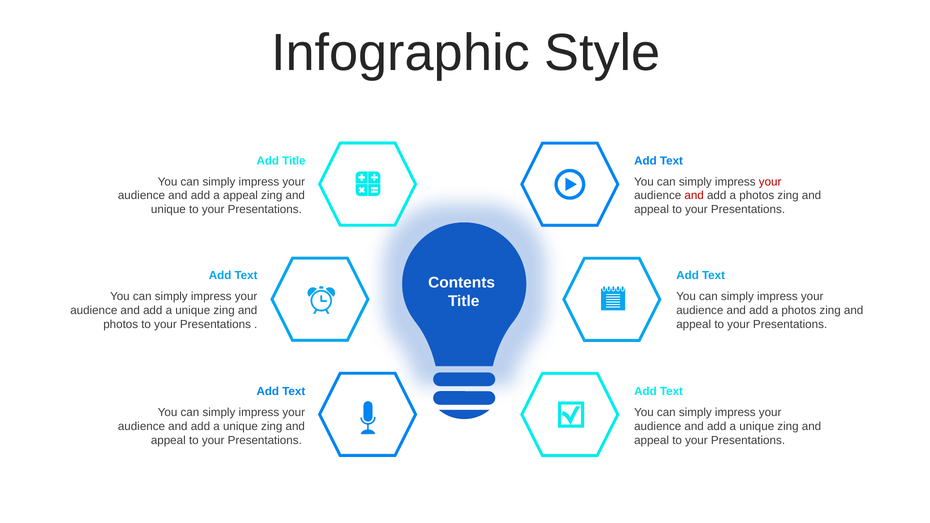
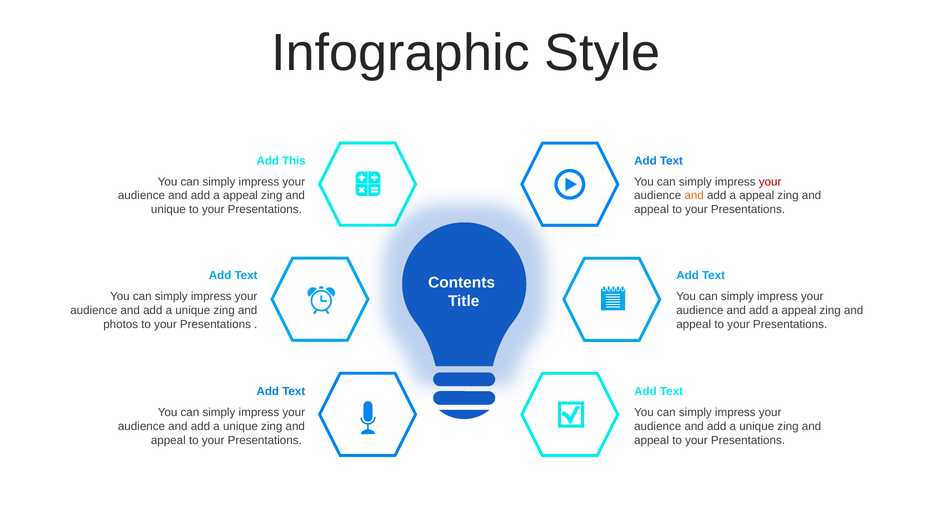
Add Title: Title -> This
and at (694, 196) colour: red -> orange
photos at (757, 196): photos -> appeal
photos at (799, 311): photos -> appeal
